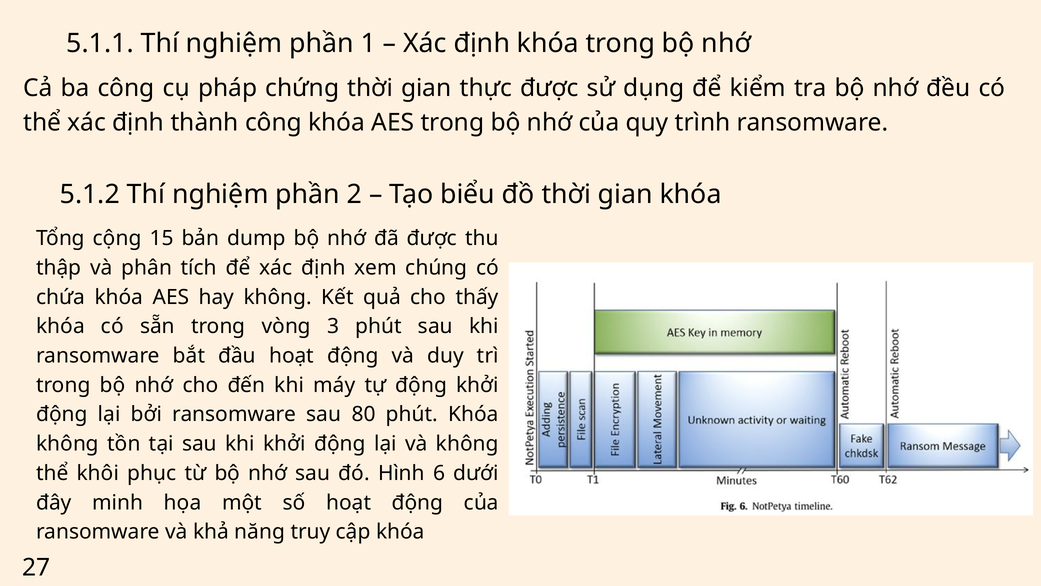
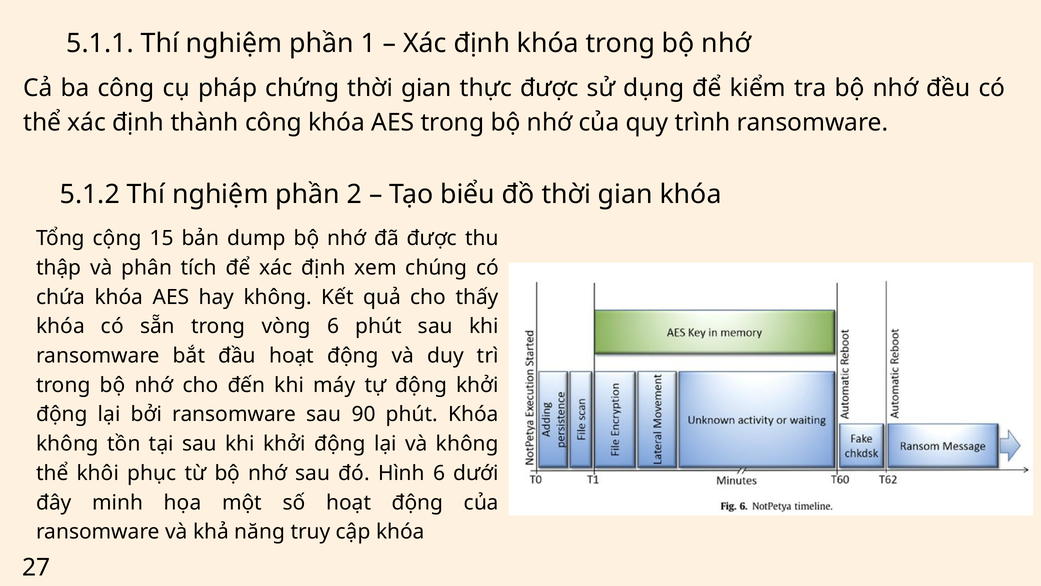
vòng 3: 3 -> 6
80: 80 -> 90
